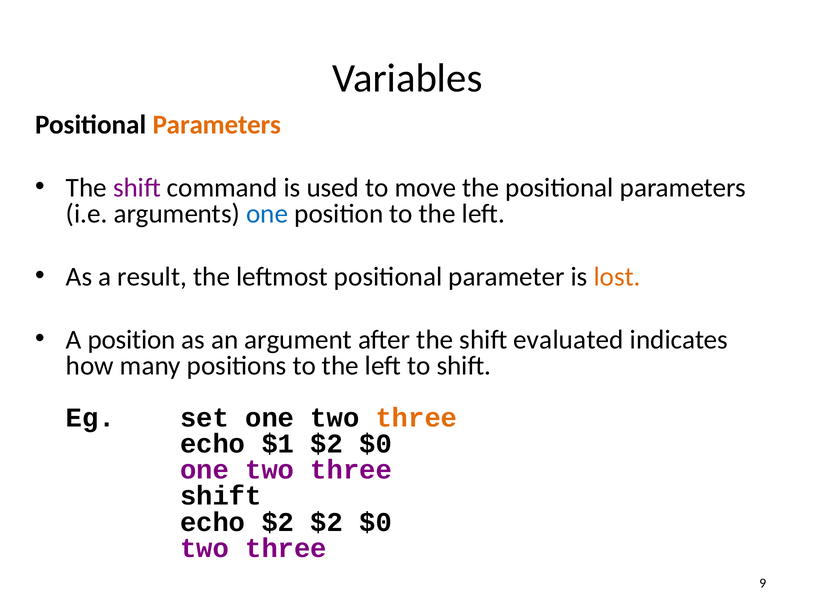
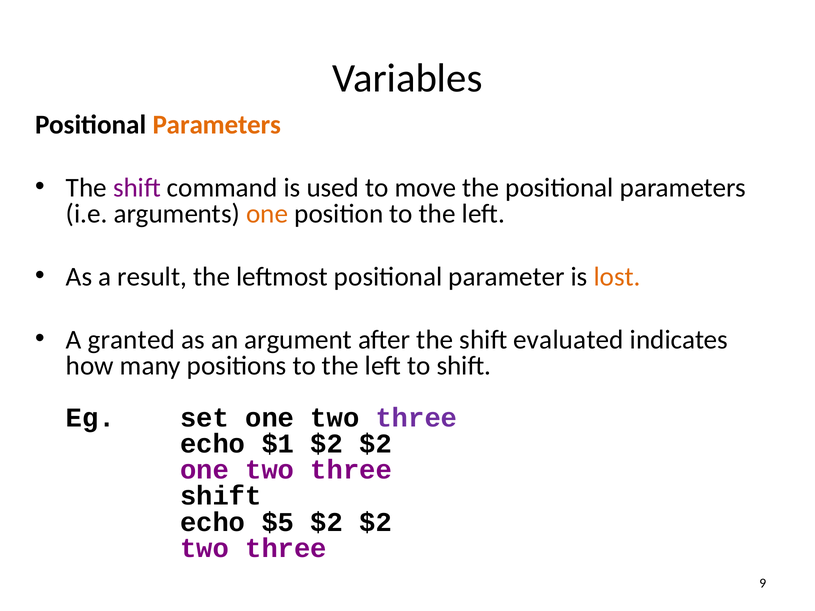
one at (267, 214) colour: blue -> orange
A position: position -> granted
three at (416, 418) colour: orange -> purple
$1 $2 $0: $0 -> $2
echo $2: $2 -> $5
$0 at (376, 522): $0 -> $2
